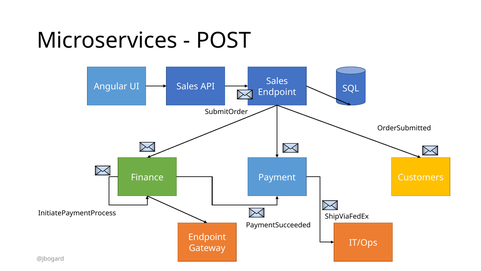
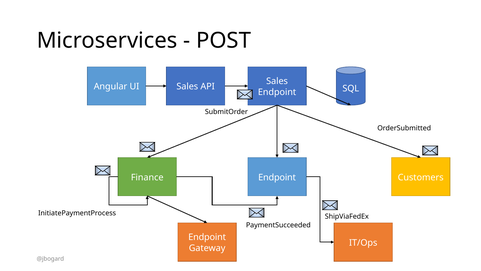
Payment at (277, 177): Payment -> Endpoint
